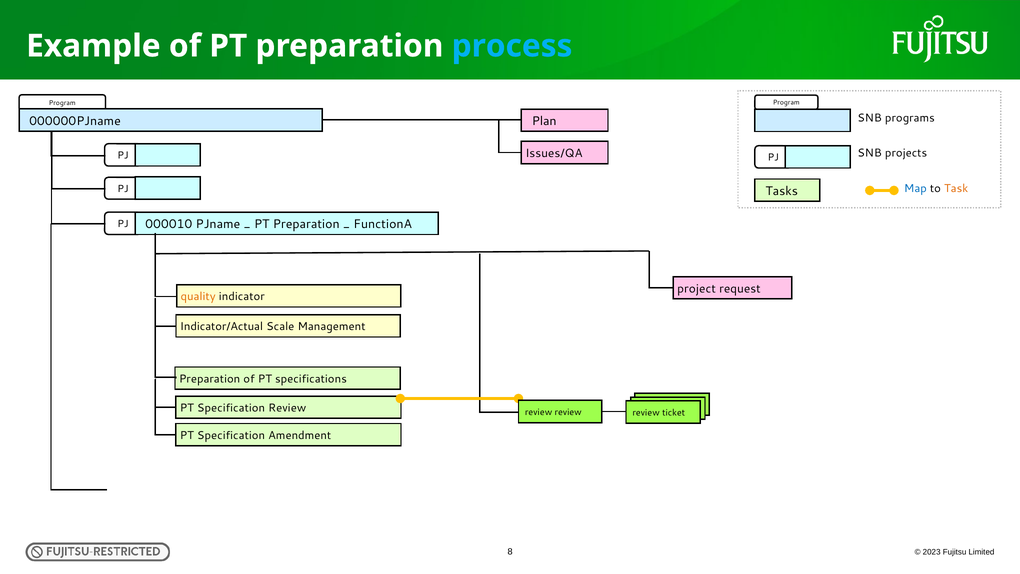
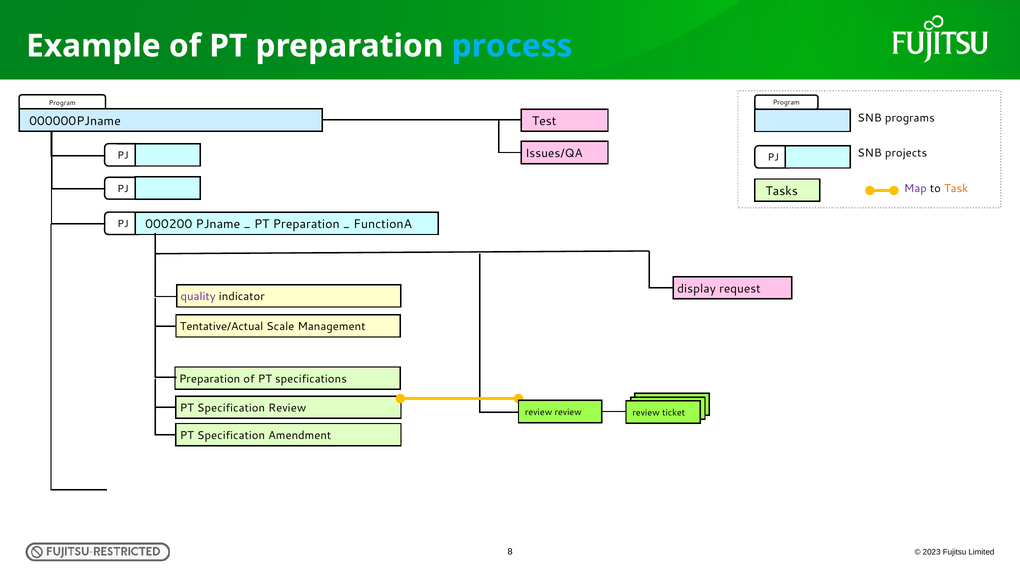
Plan: Plan -> Test
Map colour: blue -> purple
000010: 000010 -> 000200
project: project -> display
quality colour: orange -> purple
Indicator/Actual: Indicator/Actual -> Tentative/Actual
